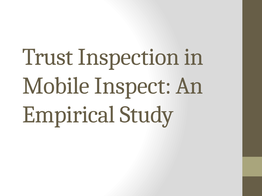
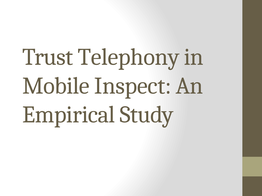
Inspection: Inspection -> Telephony
